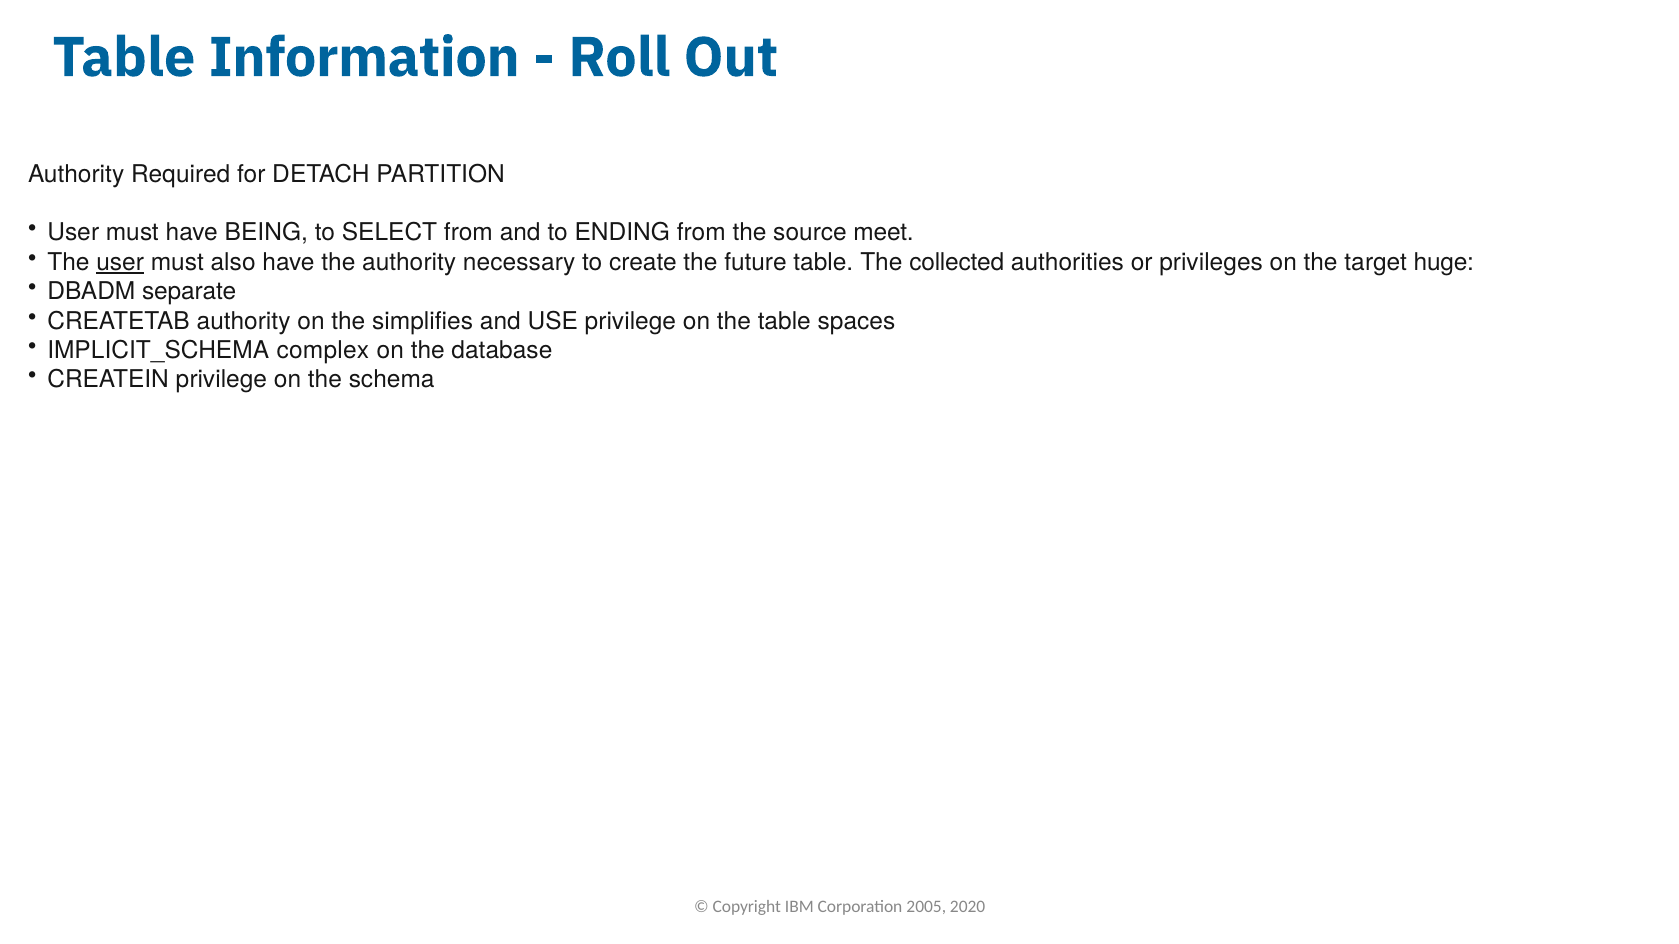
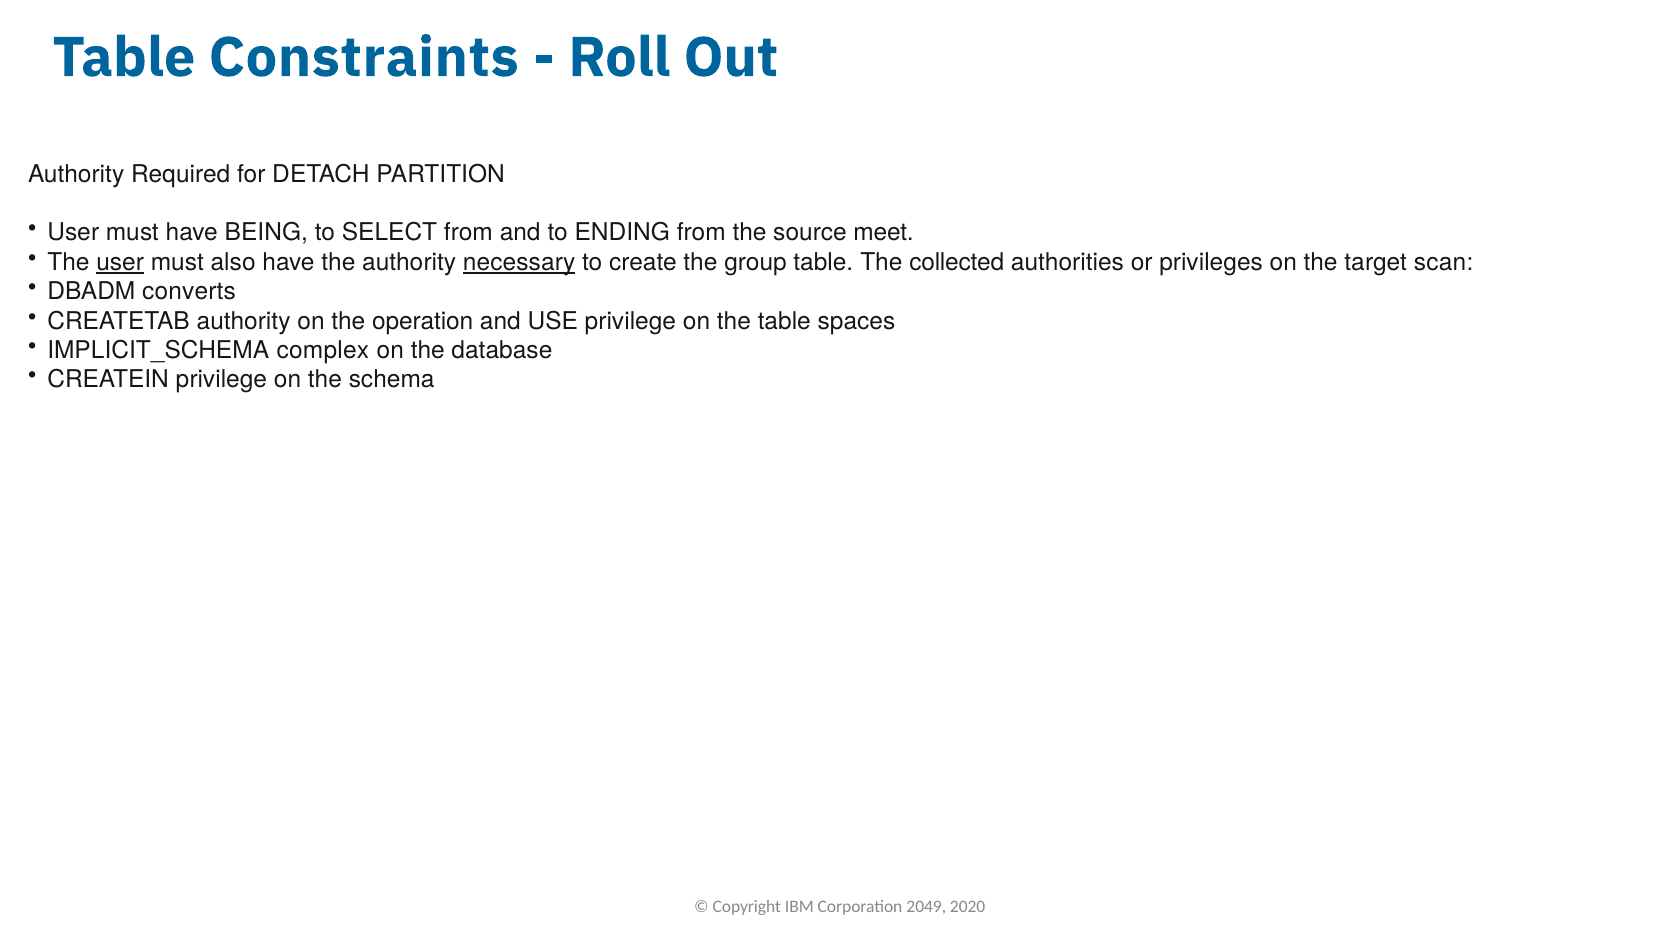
Information: Information -> Constraints
necessary underline: none -> present
future: future -> group
huge: huge -> scan
separate: separate -> converts
simplifies: simplifies -> operation
2005: 2005 -> 2049
